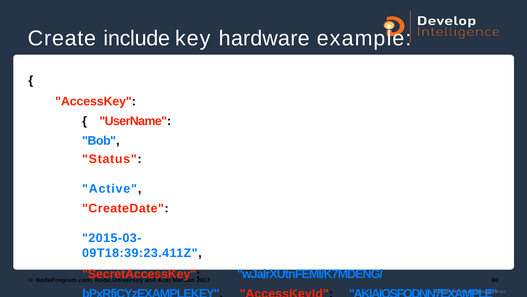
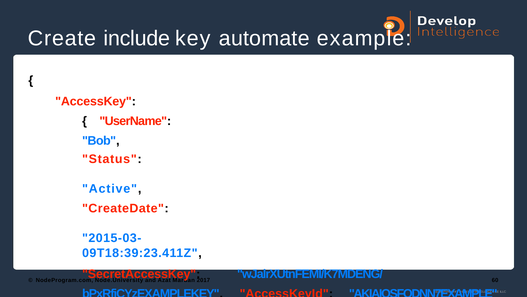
hardware: hardware -> automate
